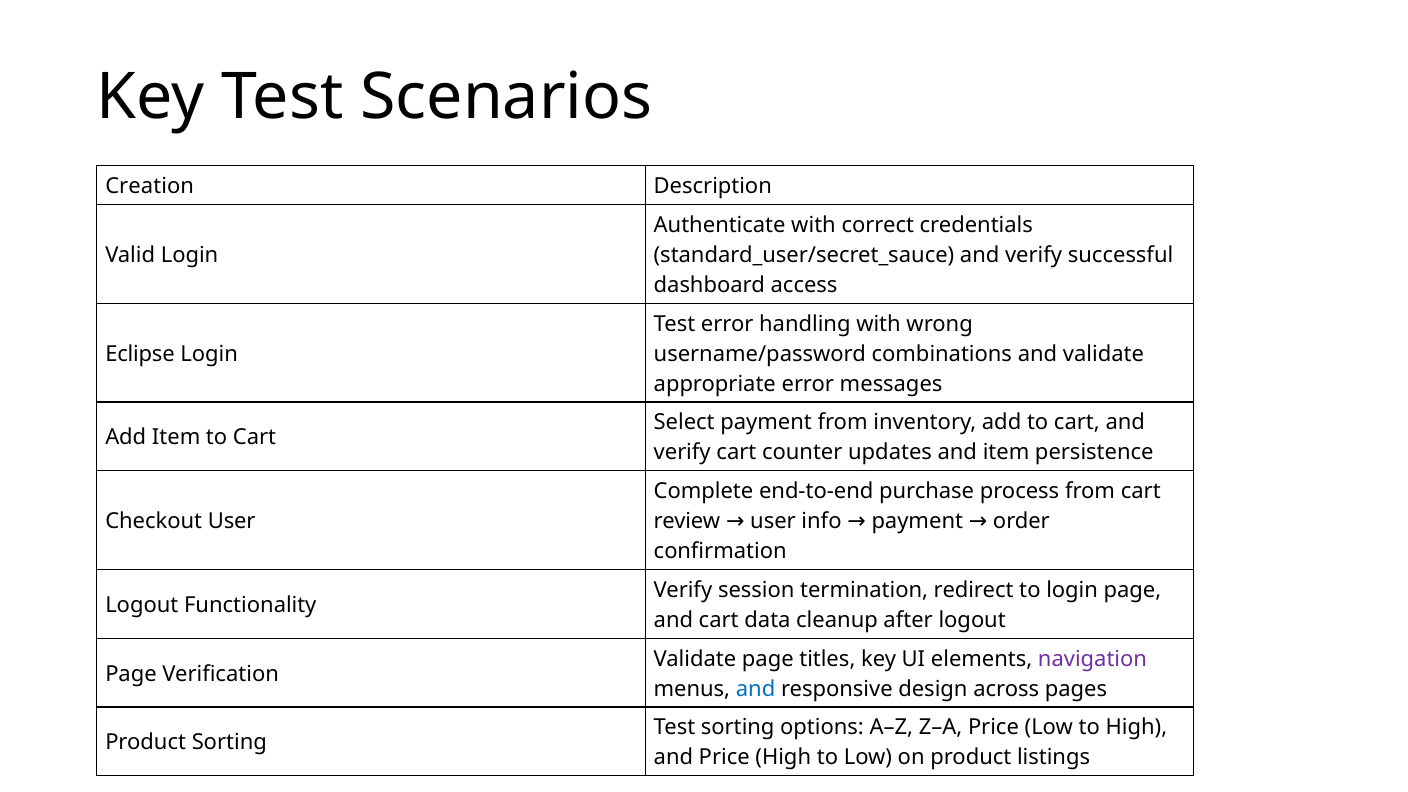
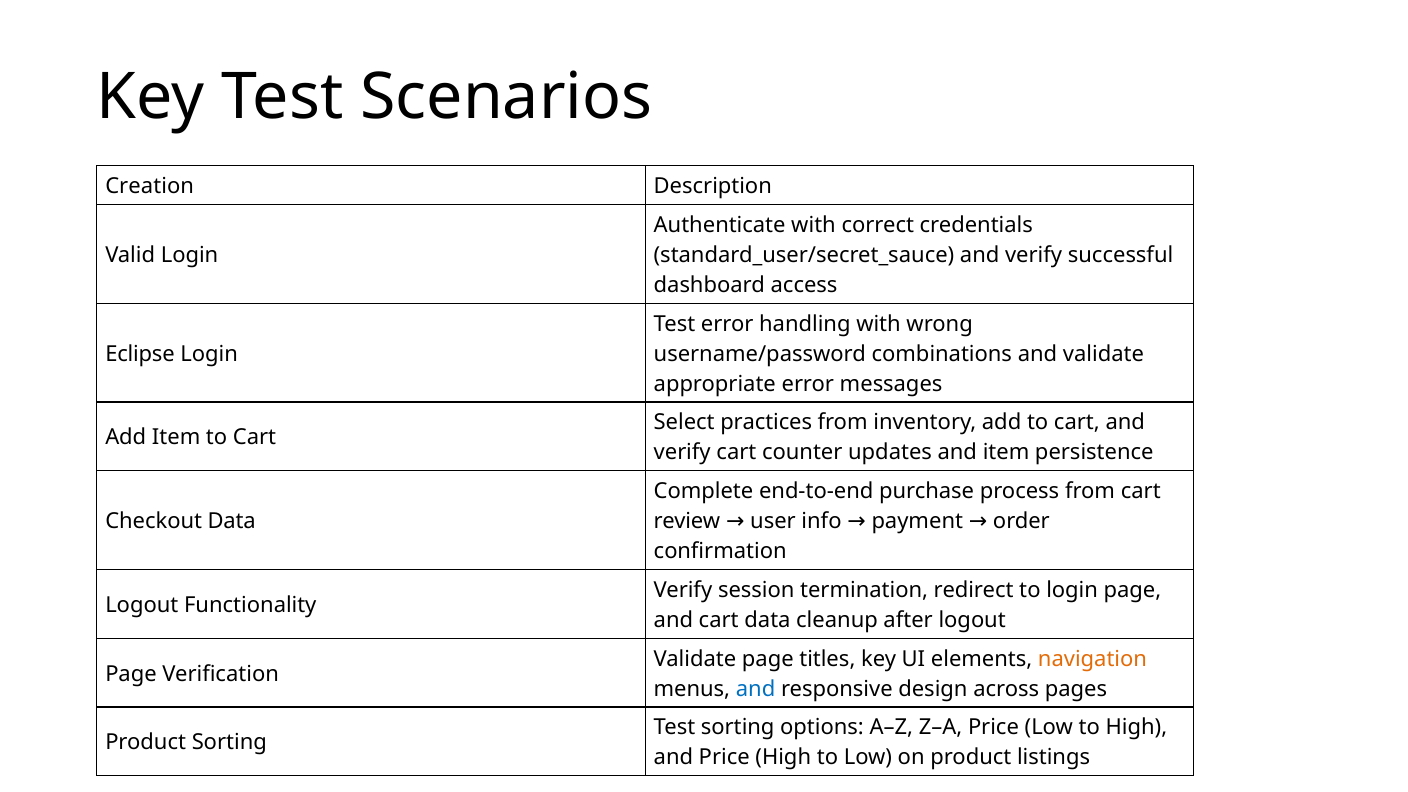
Select payment: payment -> practices
Checkout User: User -> Data
navigation colour: purple -> orange
